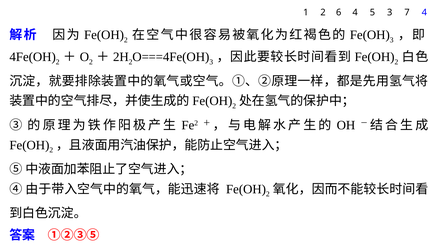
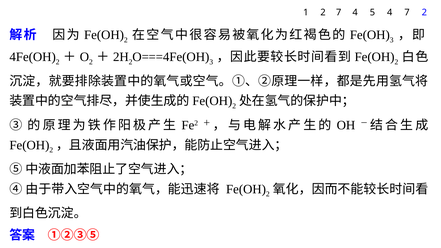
2 6: 6 -> 7
5 3: 3 -> 4
7 4: 4 -> 2
